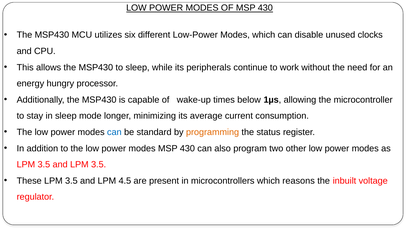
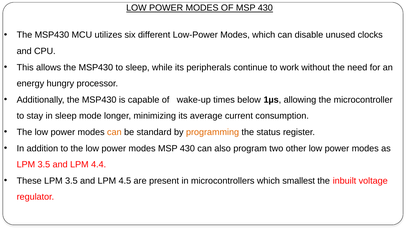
can at (114, 132) colour: blue -> orange
and LPM 3.5: 3.5 -> 4.4
reasons: reasons -> smallest
